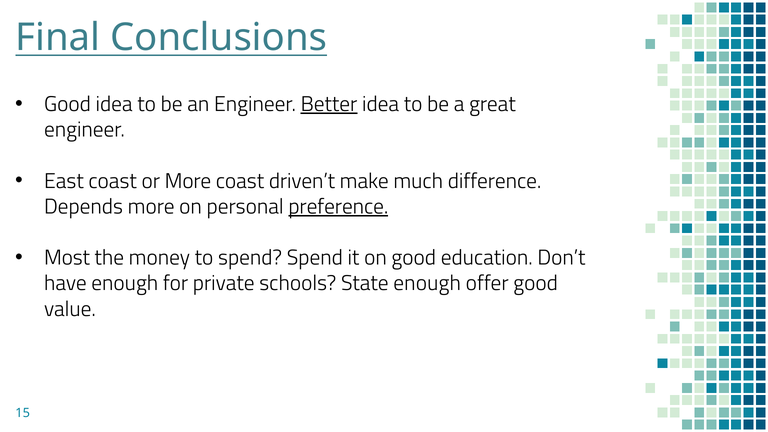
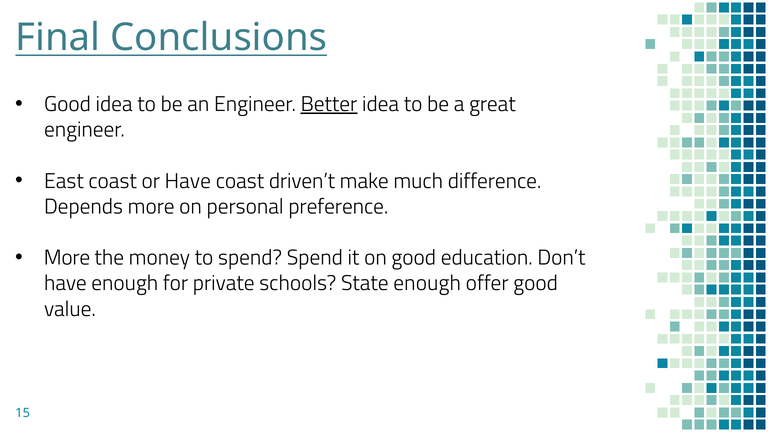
or More: More -> Have
preference underline: present -> none
Most at (67, 258): Most -> More
